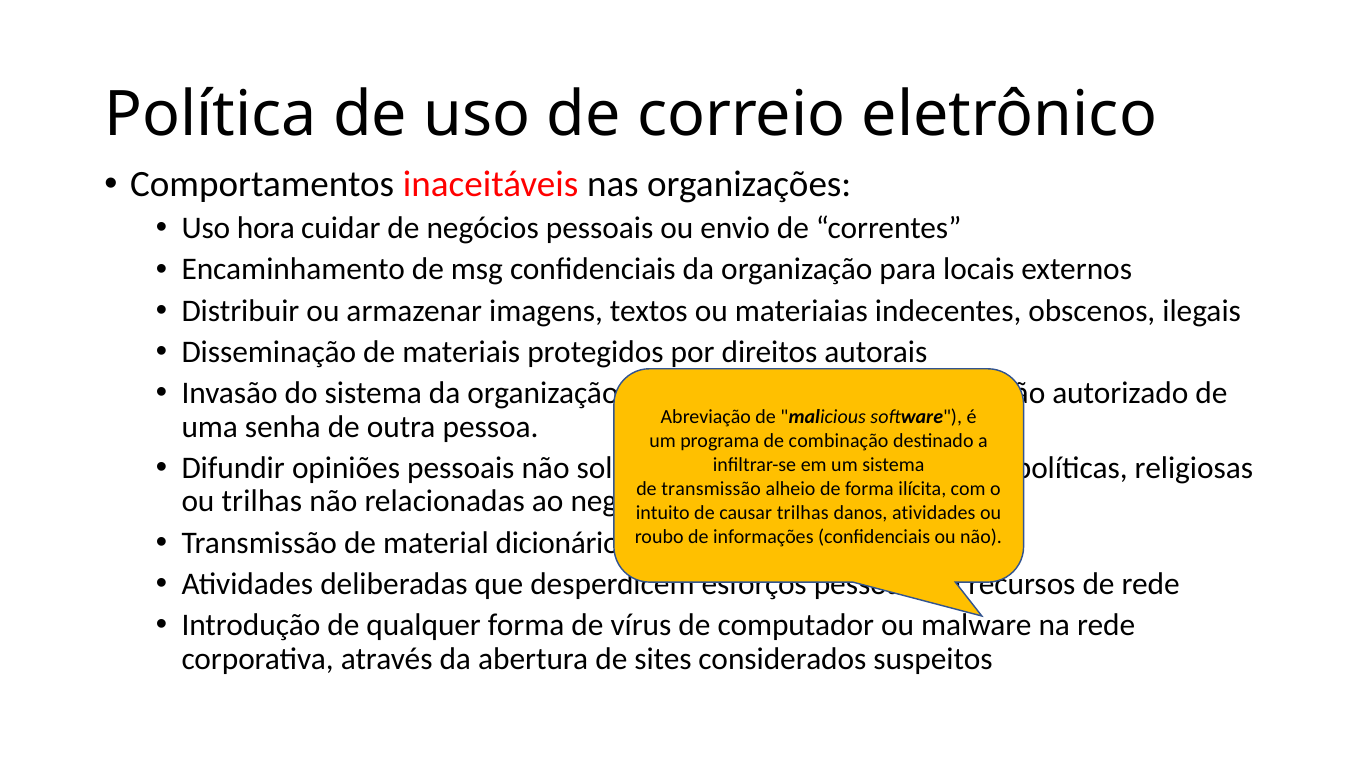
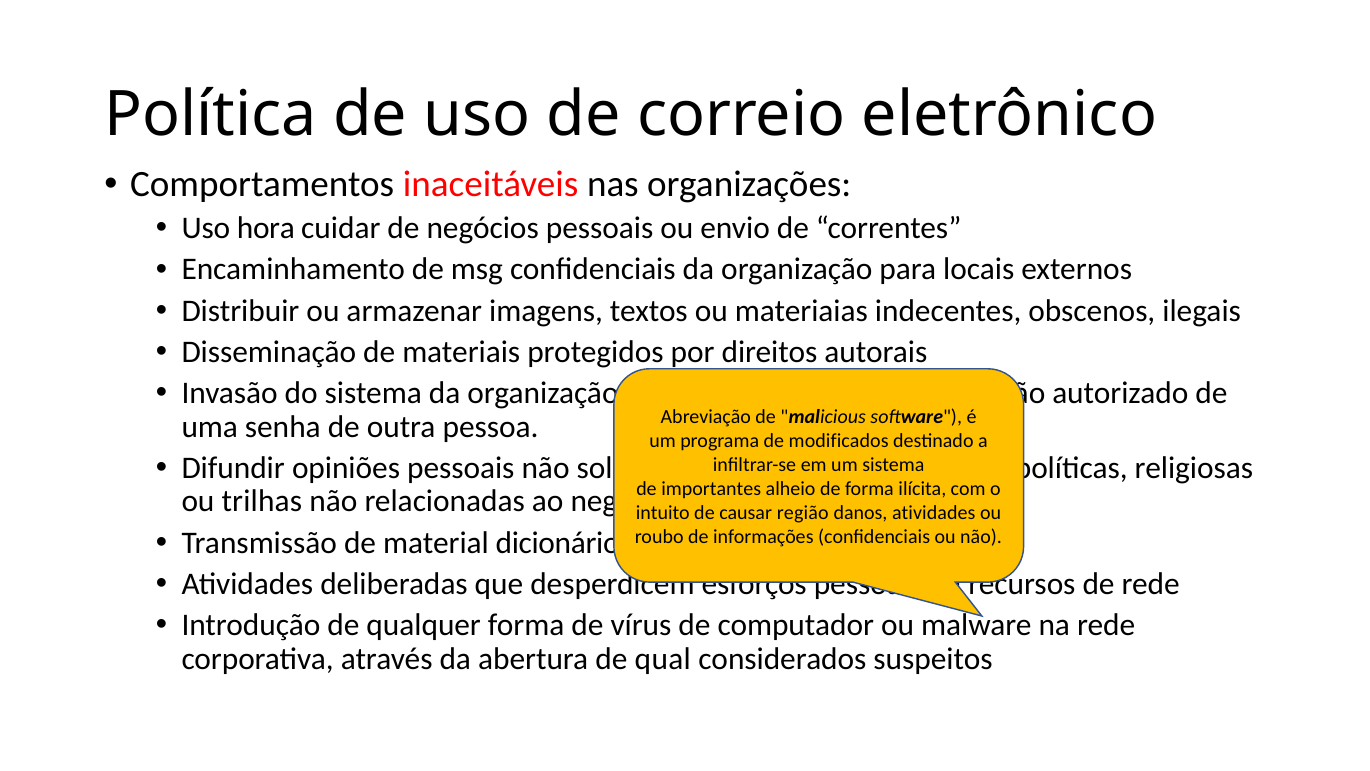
combinação: combinação -> modificados
transmissão at (711, 489): transmissão -> importantes
causar trilhas: trilhas -> região
sites: sites -> qual
